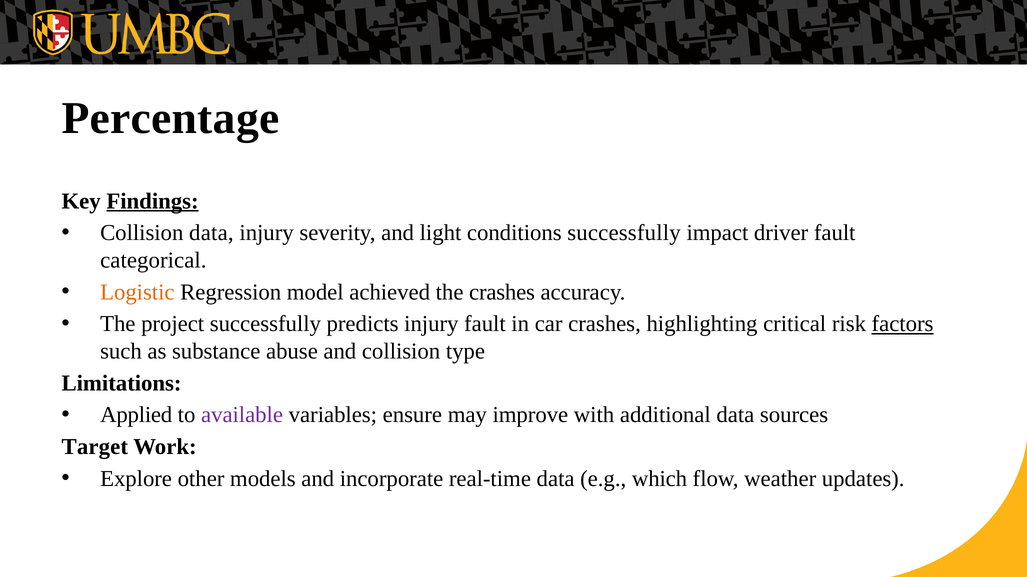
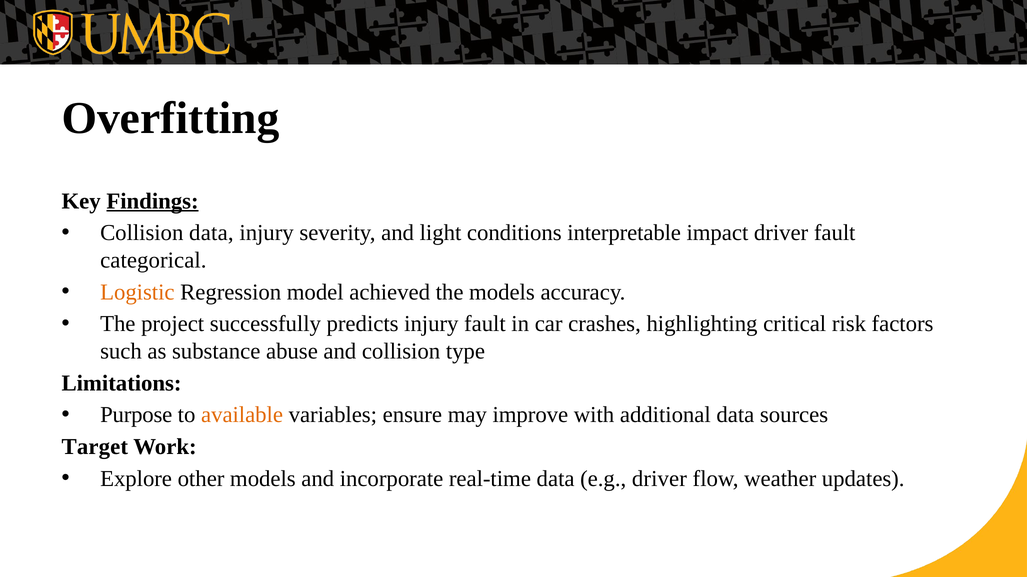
Percentage: Percentage -> Overfitting
conditions successfully: successfully -> interpretable
the crashes: crashes -> models
factors underline: present -> none
Applied: Applied -> Purpose
available colour: purple -> orange
e.g which: which -> driver
